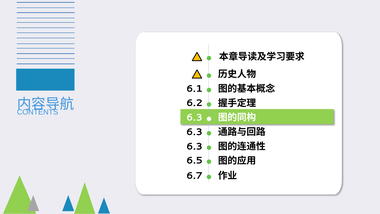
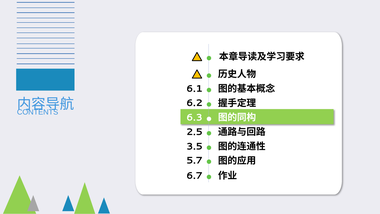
6.3 at (194, 132): 6.3 -> 2.5
6.3 at (194, 146): 6.3 -> 3.5
6.5: 6.5 -> 5.7
